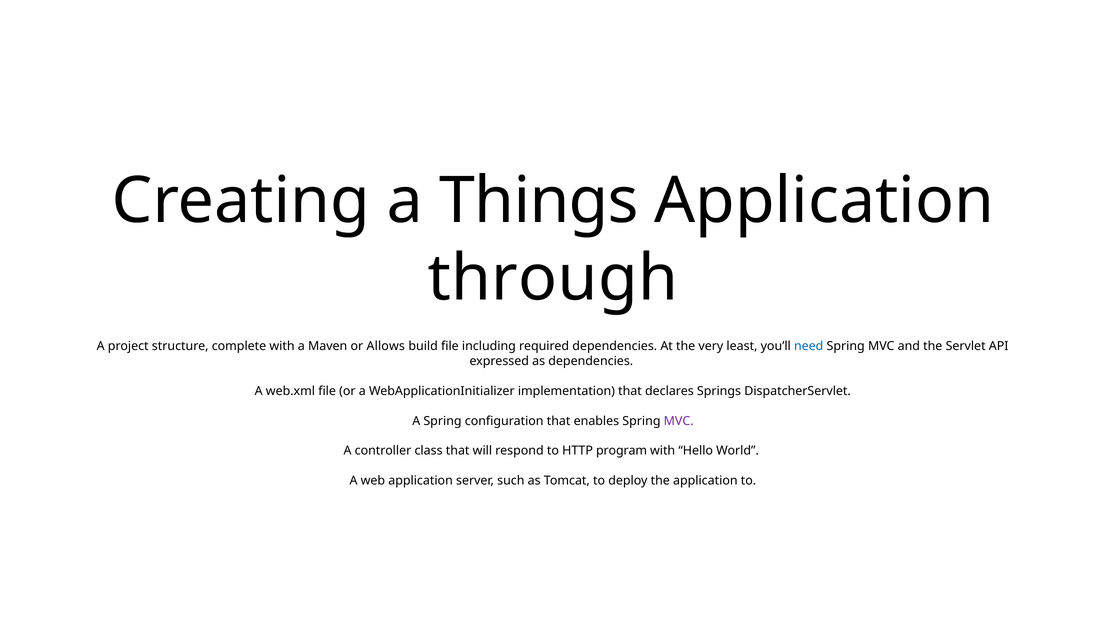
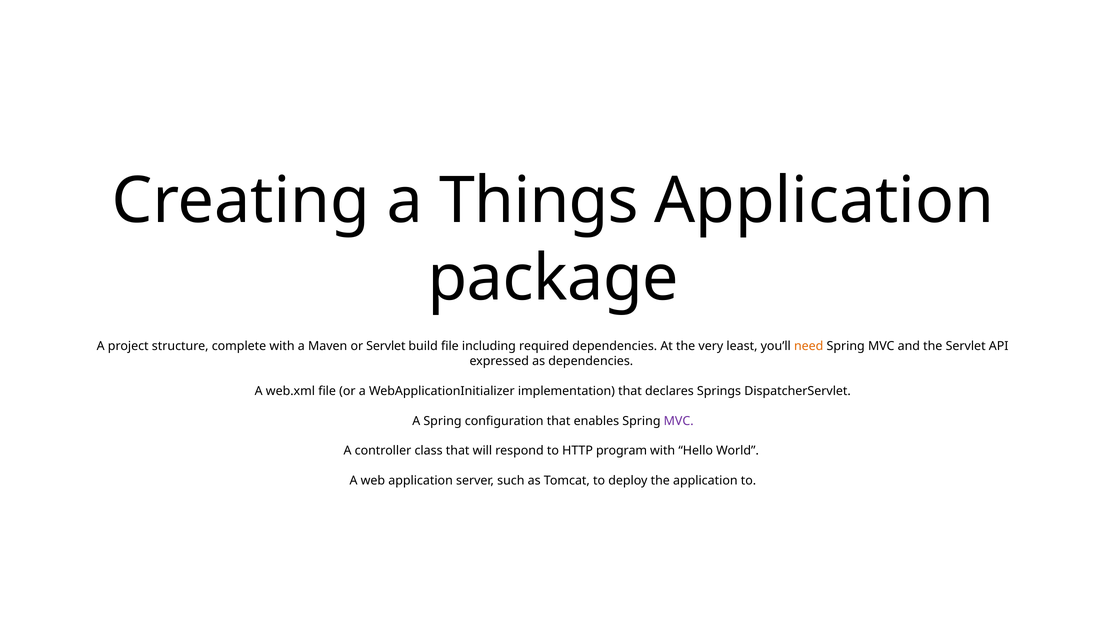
through: through -> package
or Allows: Allows -> Servlet
need colour: blue -> orange
